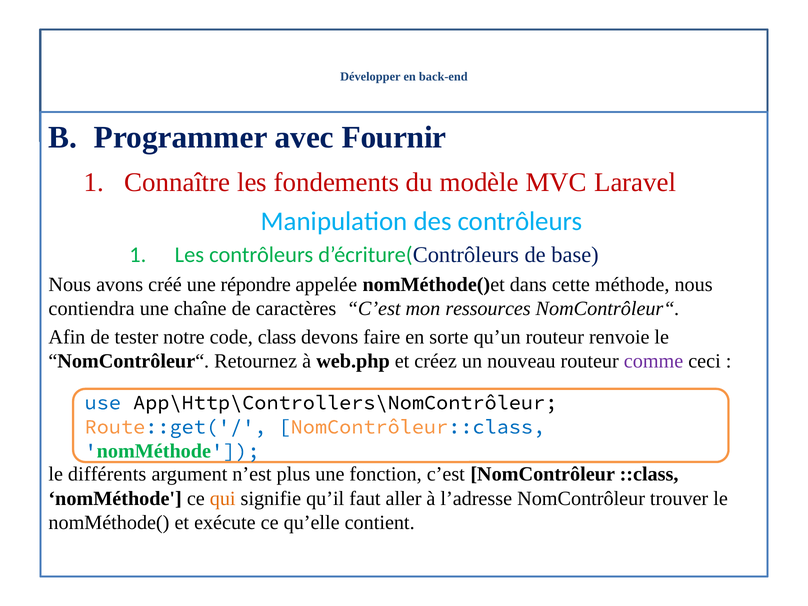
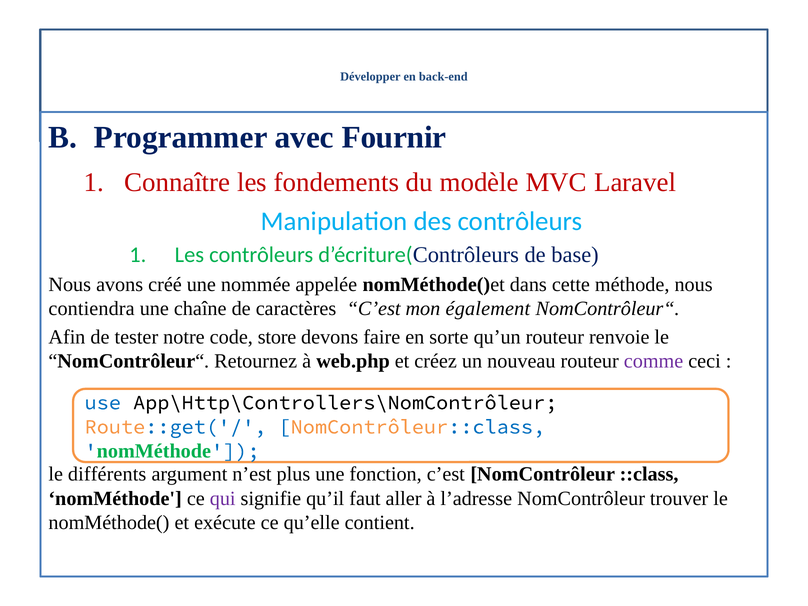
répondre: répondre -> nommée
ressources: ressources -> également
class: class -> store
qui colour: orange -> purple
